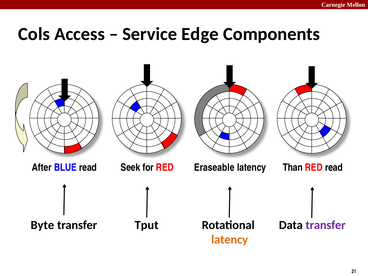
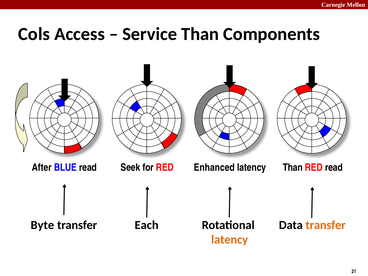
Service Edge: Edge -> Than
Eraseable: Eraseable -> Enhanced
Tput: Tput -> Each
transfer at (326, 225) colour: purple -> orange
